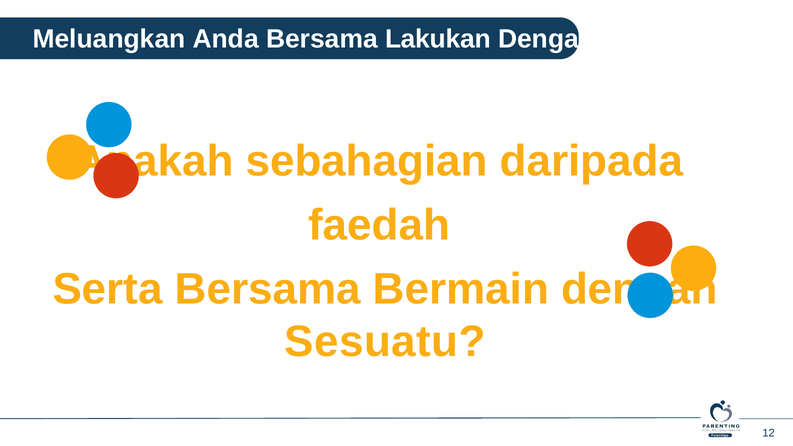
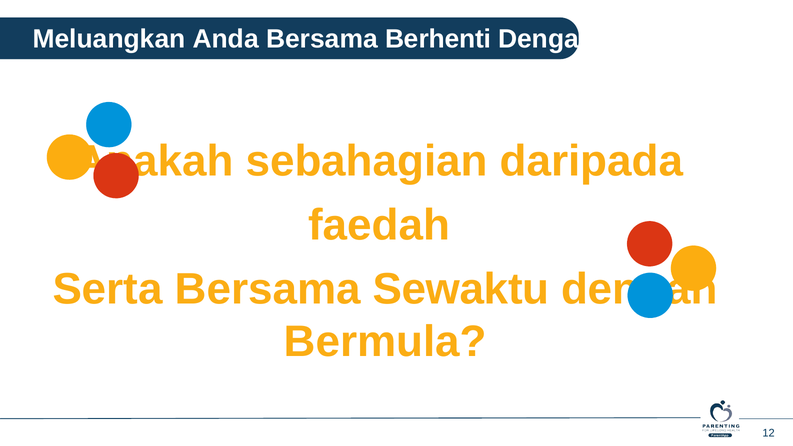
Lakukan: Lakukan -> Berhenti
Bermain: Bermain -> Sewaktu
Sesuatu: Sesuatu -> Bermula
